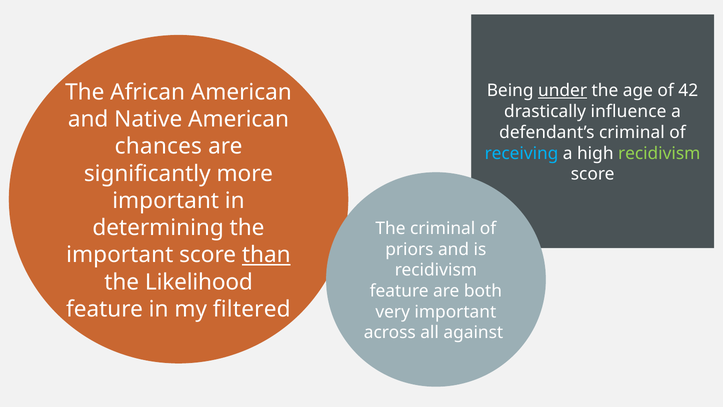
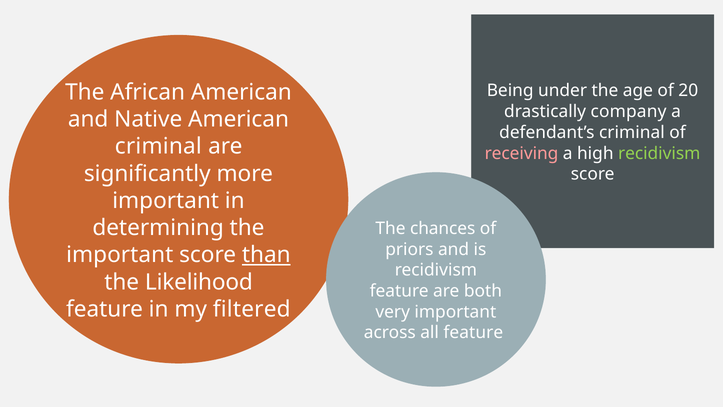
under underline: present -> none
42: 42 -> 20
influence: influence -> company
chances at (158, 146): chances -> criminal
receiving colour: light blue -> pink
The criminal: criminal -> chances
all against: against -> feature
